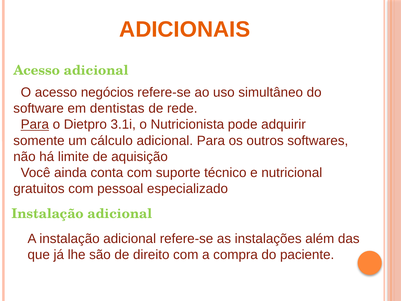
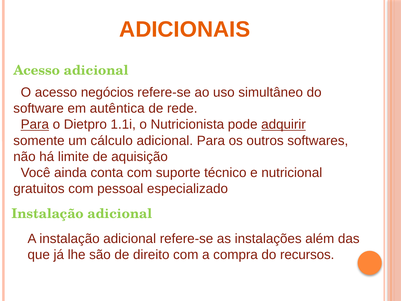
dentistas: dentistas -> autêntica
3.1i: 3.1i -> 1.1i
adquirir underline: none -> present
paciente: paciente -> recursos
